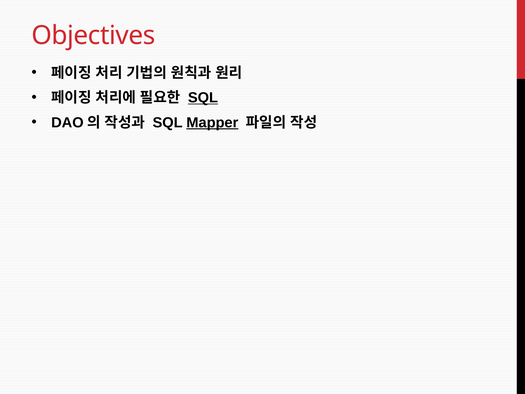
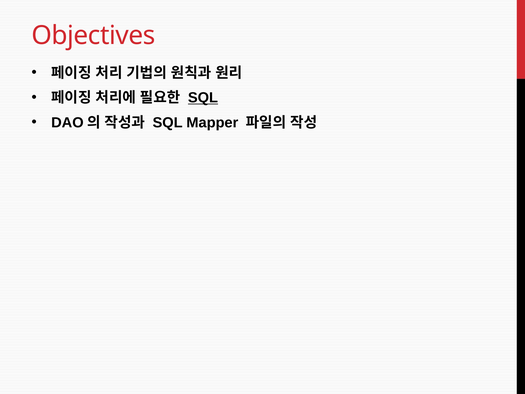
Mapper underline: present -> none
